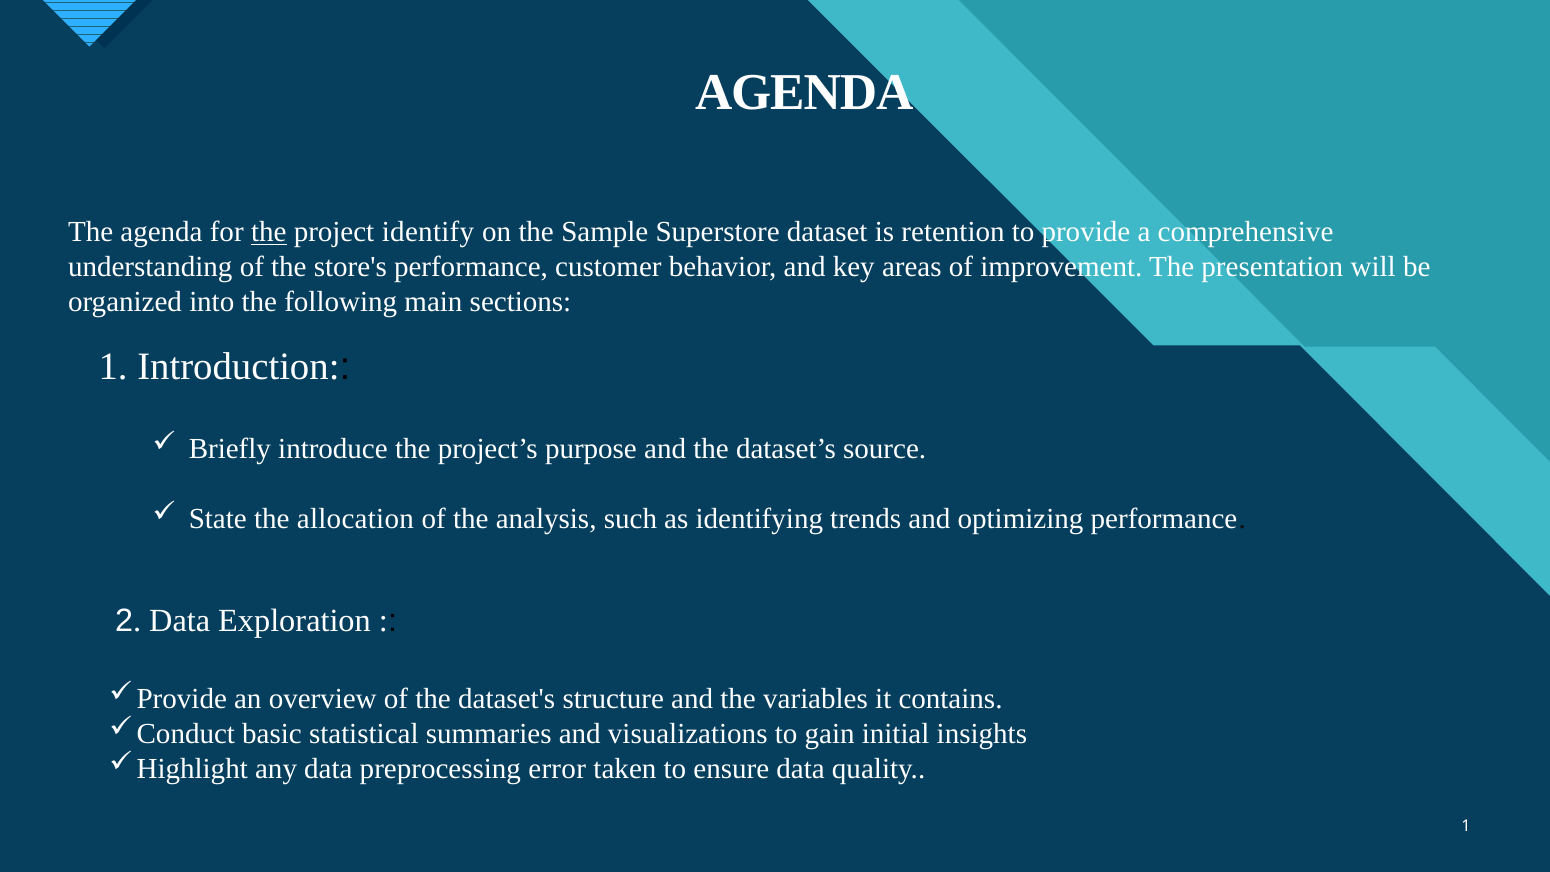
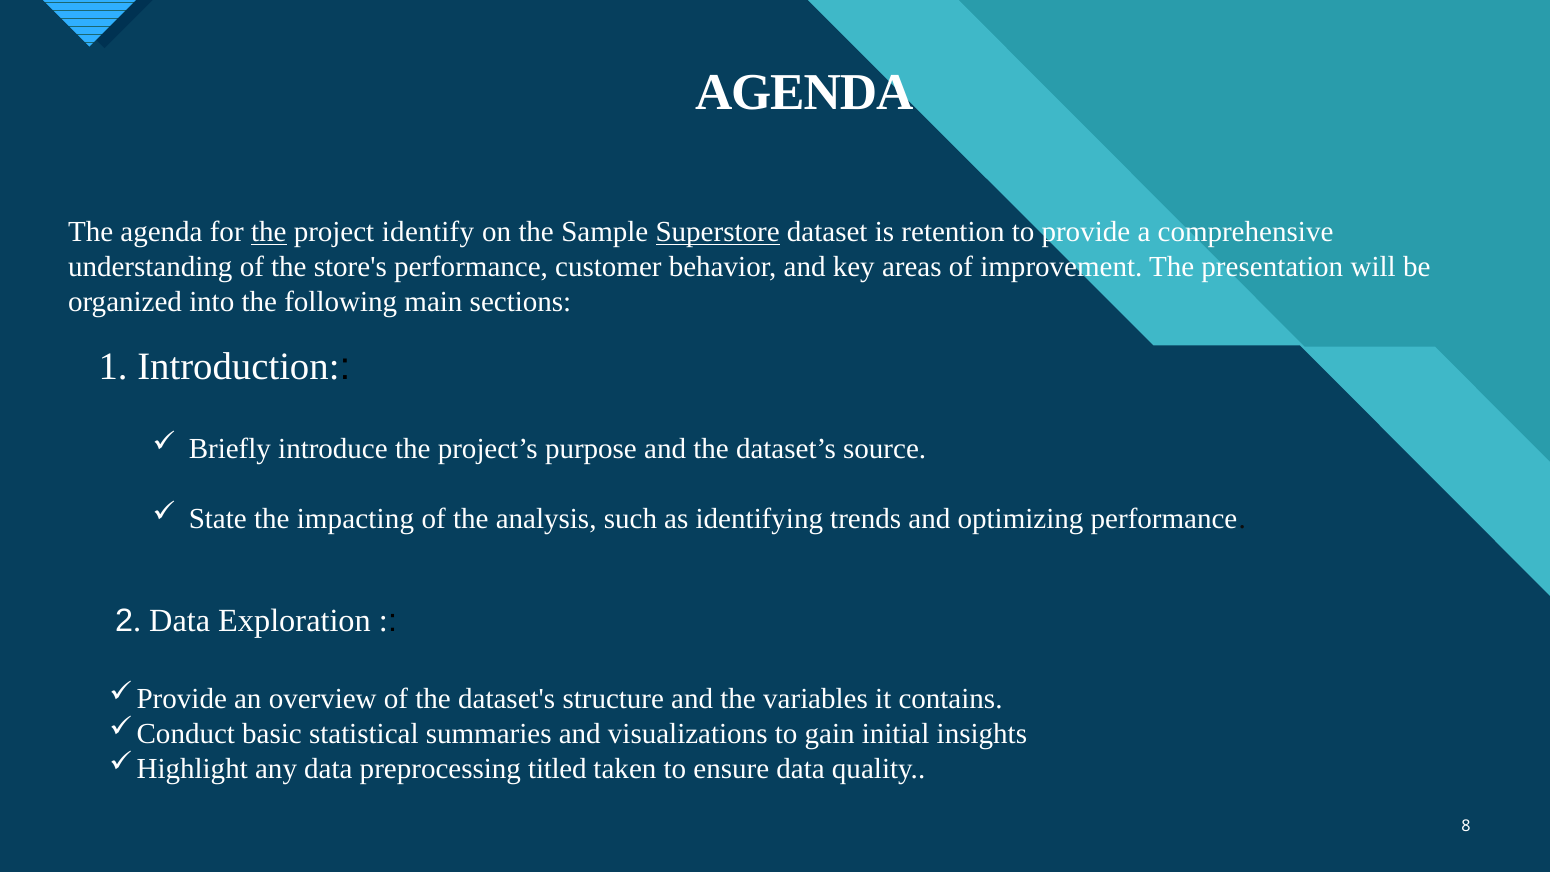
Superstore underline: none -> present
allocation: allocation -> impacting
error: error -> titled
1 at (1466, 826): 1 -> 8
